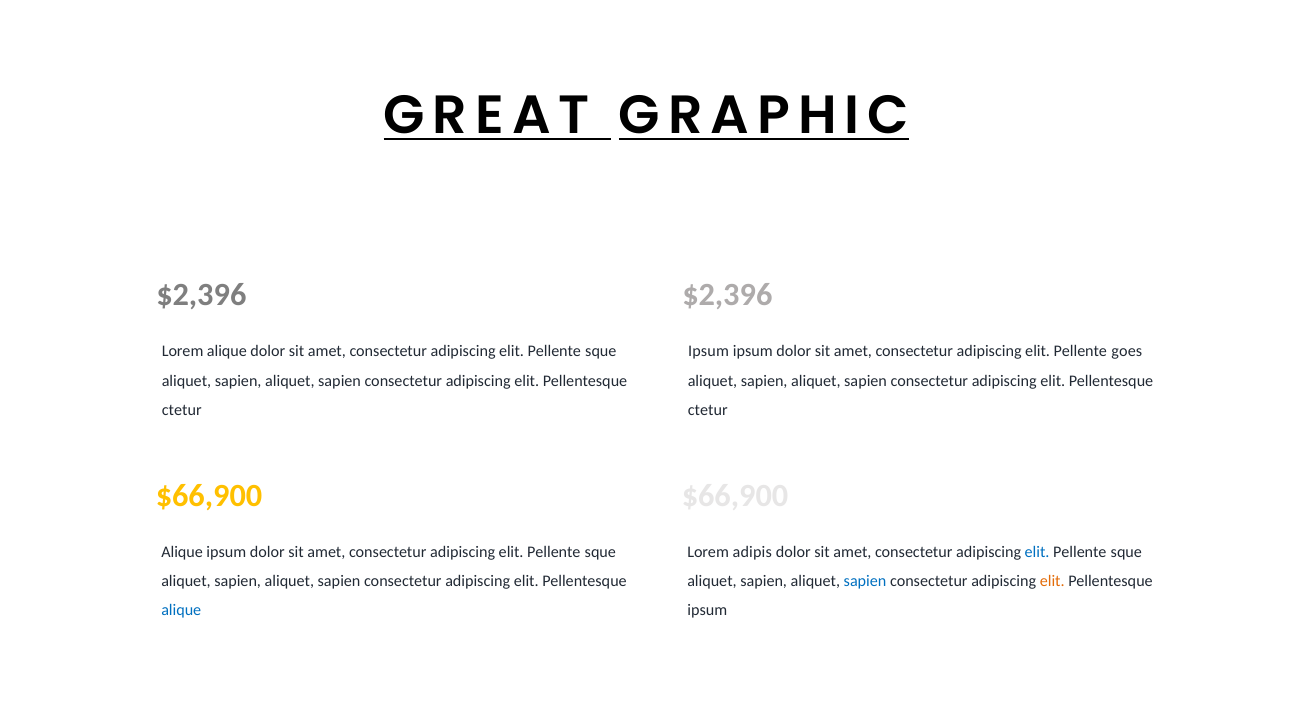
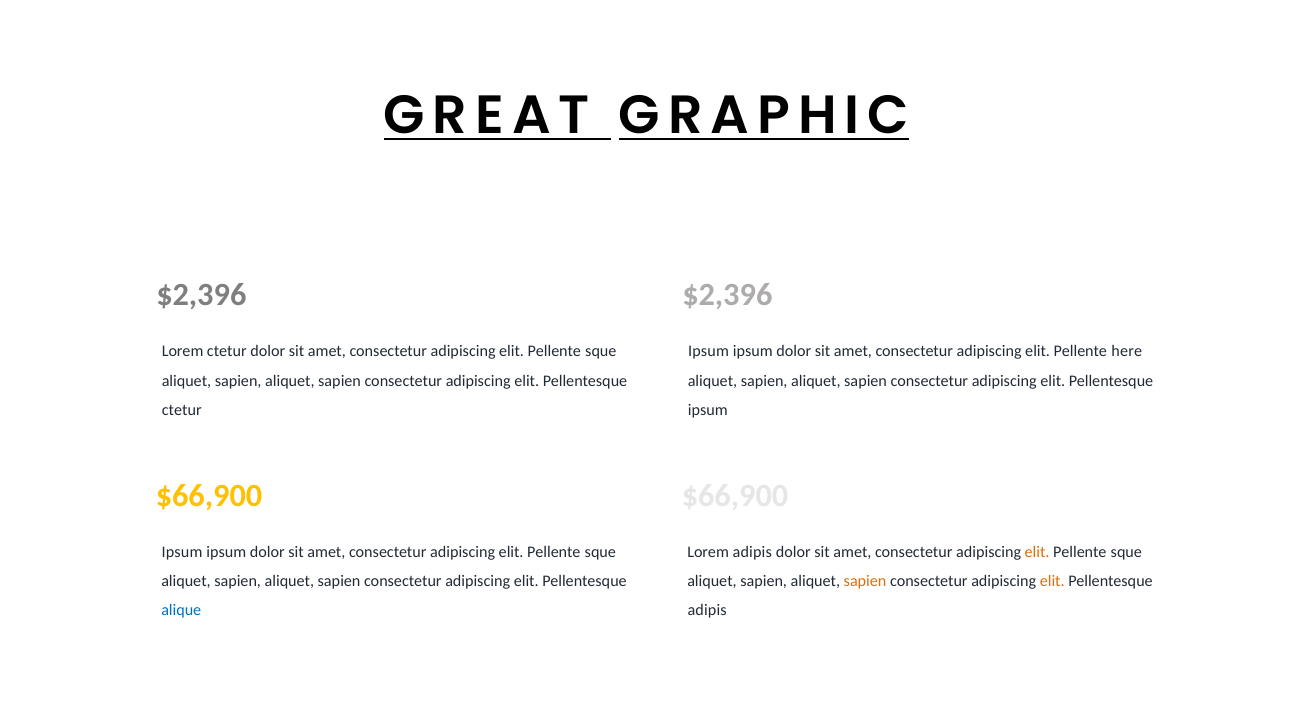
Lorem alique: alique -> ctetur
goes: goes -> here
ctetur at (708, 410): ctetur -> ipsum
Alique at (182, 552): Alique -> Ipsum
elit at (1037, 552) colour: blue -> orange
sapien at (865, 581) colour: blue -> orange
ipsum at (707, 610): ipsum -> adipis
